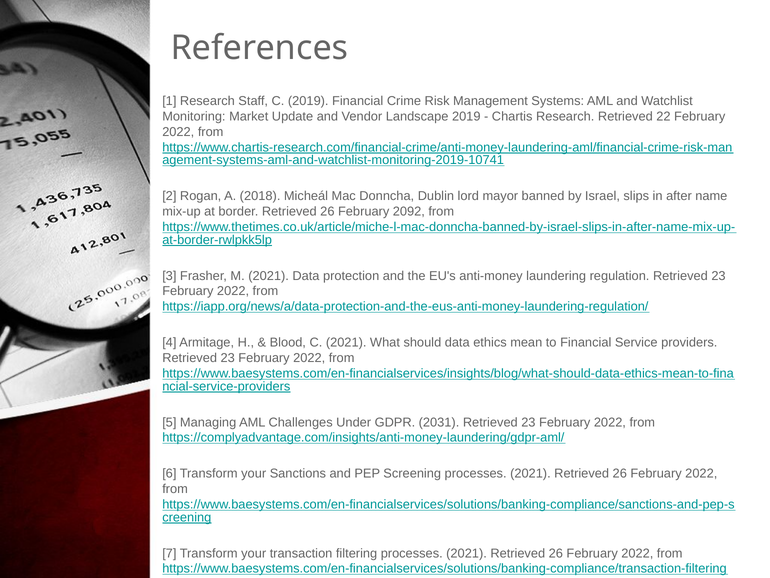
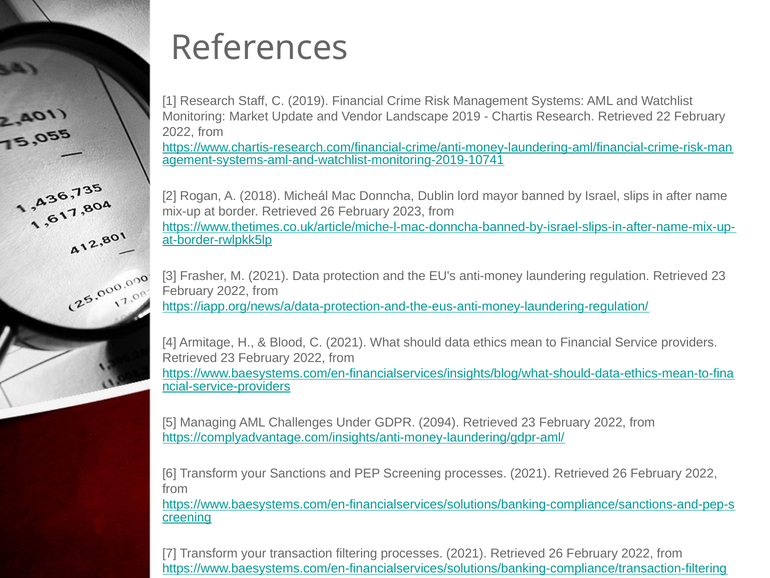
2092: 2092 -> 2023
2031: 2031 -> 2094
